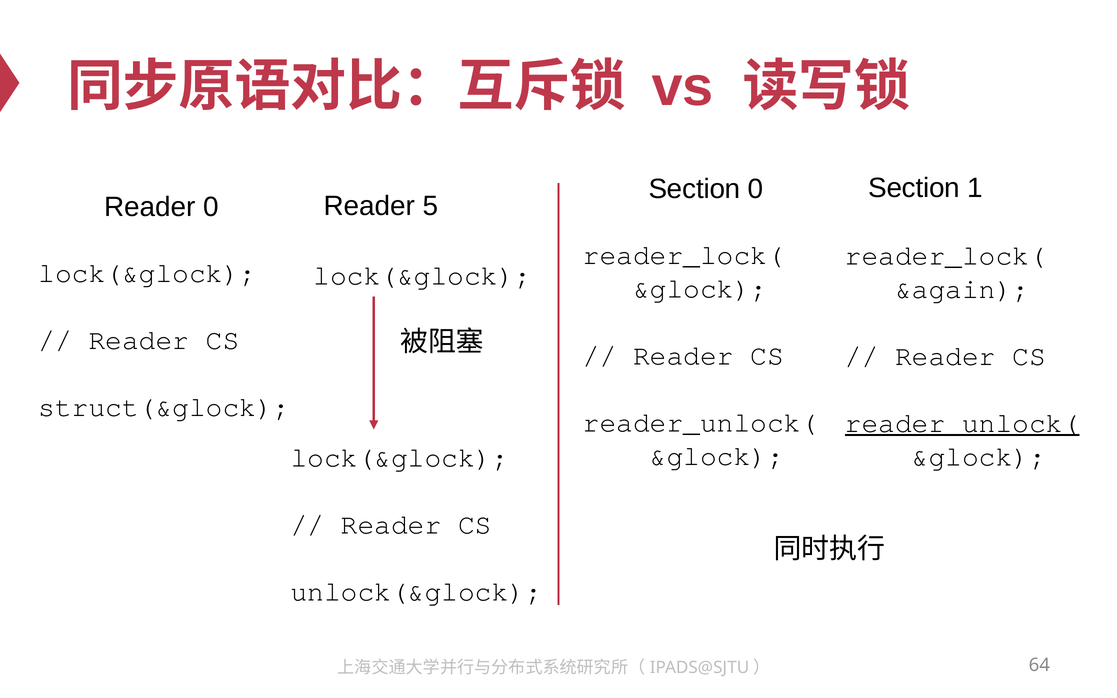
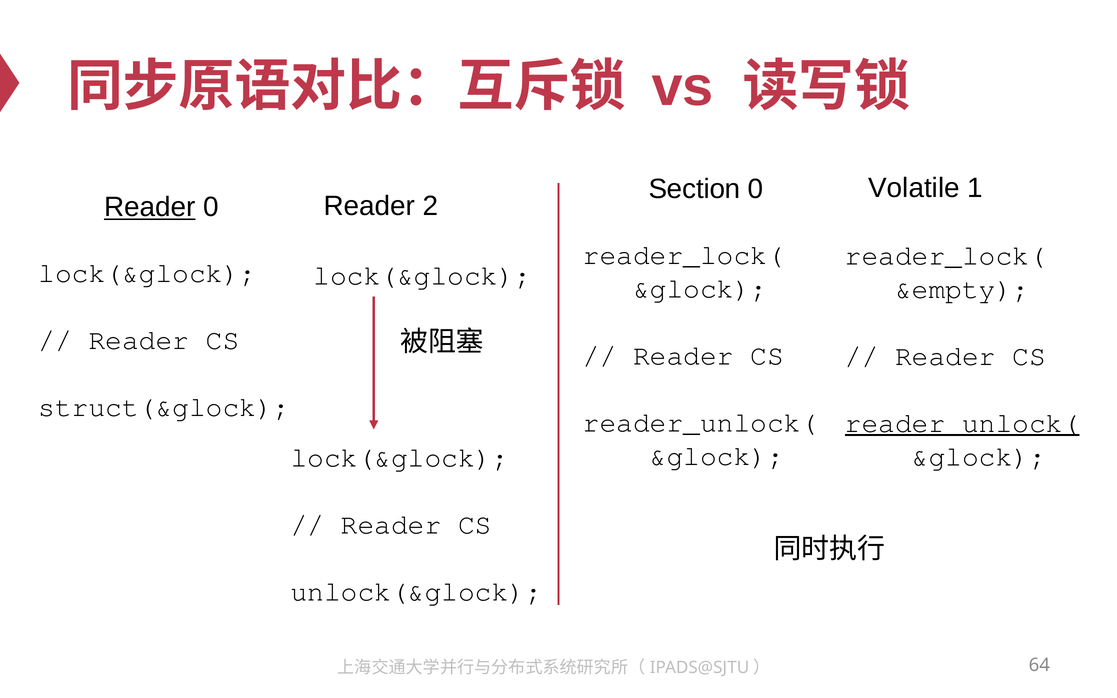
0 Section: Section -> Volatile
Reader at (150, 207) underline: none -> present
5: 5 -> 2
&again: &again -> &empty
